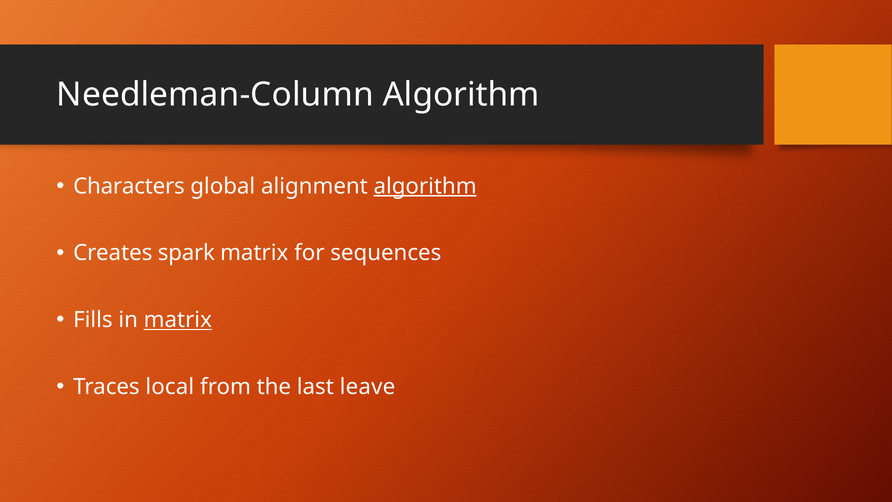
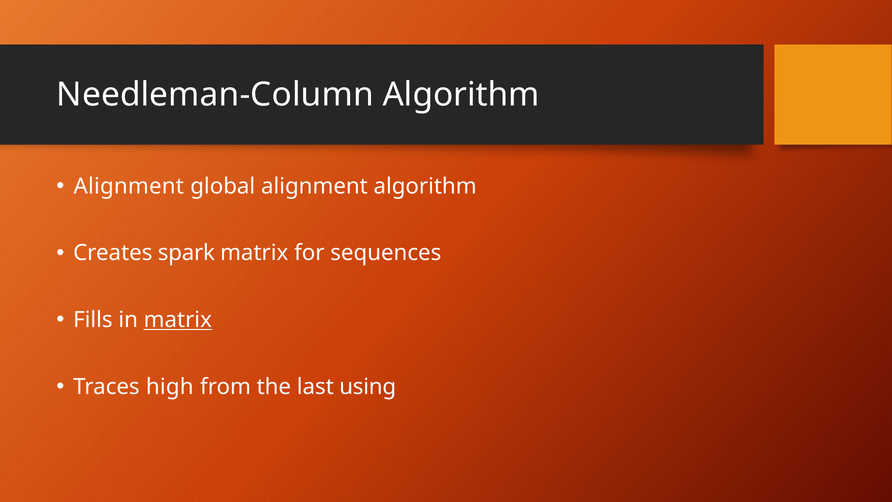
Characters at (129, 186): Characters -> Alignment
algorithm at (425, 186) underline: present -> none
local: local -> high
leave: leave -> using
